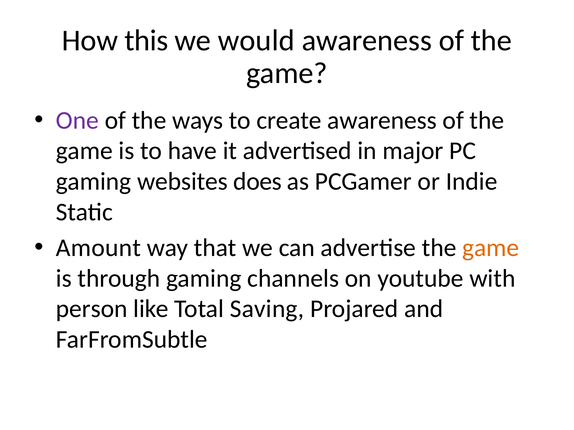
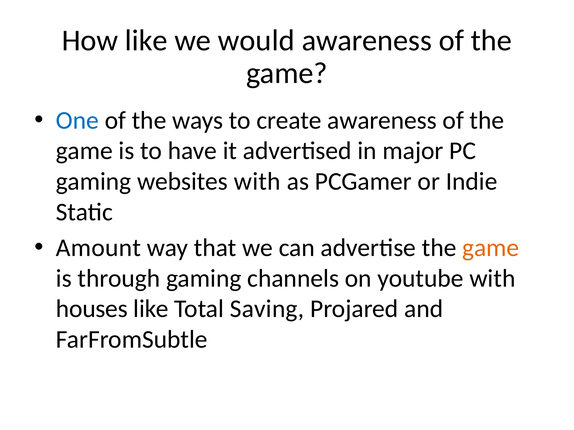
How this: this -> like
One colour: purple -> blue
websites does: does -> with
person: person -> houses
